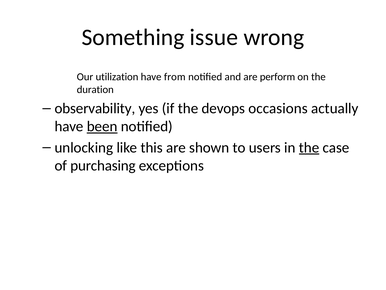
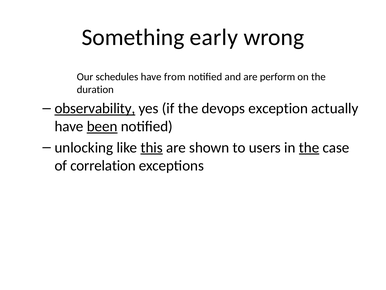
issue: issue -> early
utilization: utilization -> schedules
observability underline: none -> present
occasions: occasions -> exception
this underline: none -> present
purchasing: purchasing -> correlation
